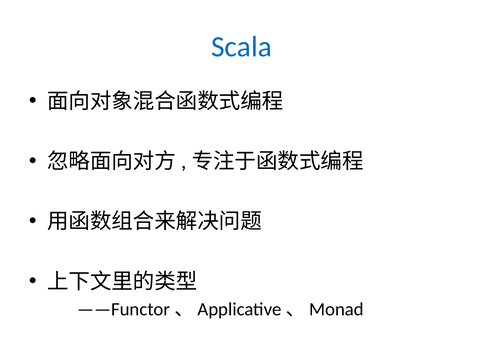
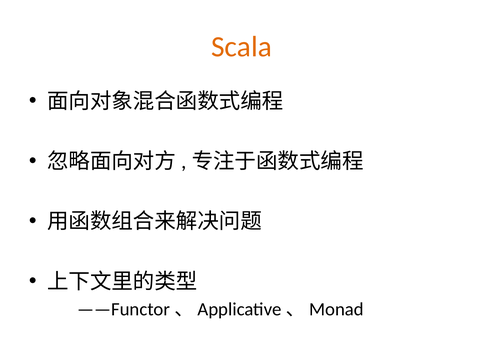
Scala colour: blue -> orange
